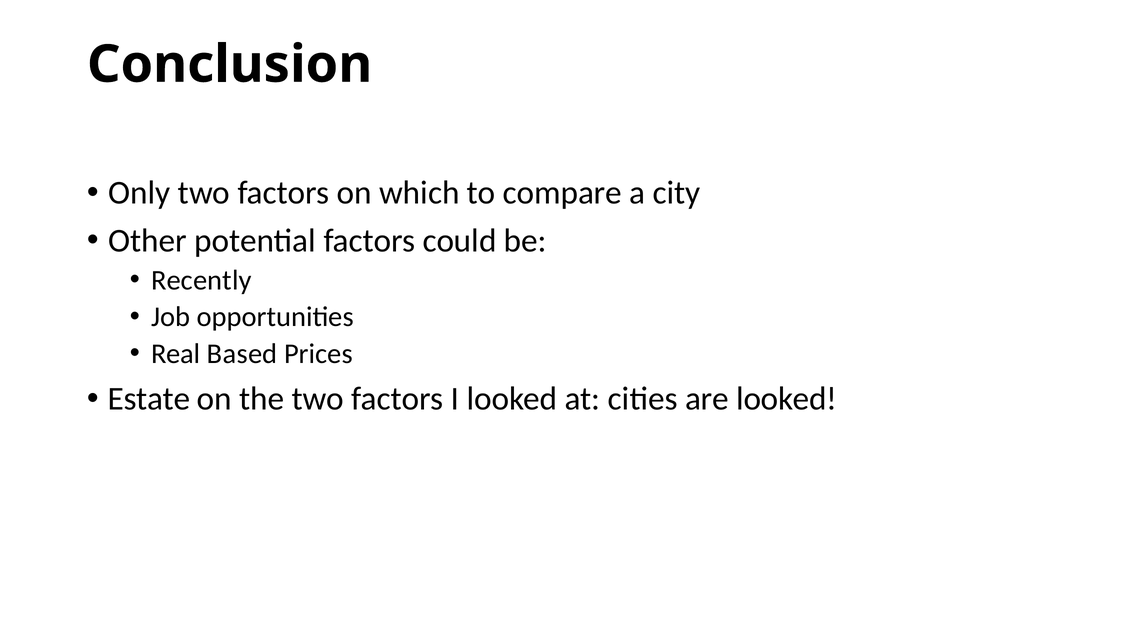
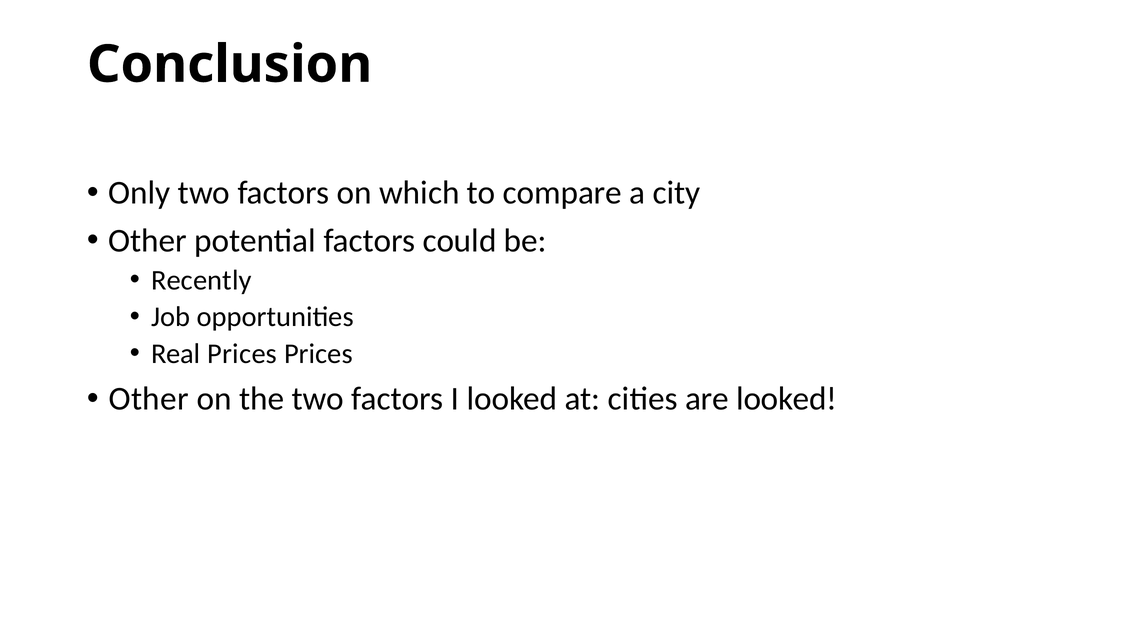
Real Based: Based -> Prices
Estate at (149, 399): Estate -> Other
